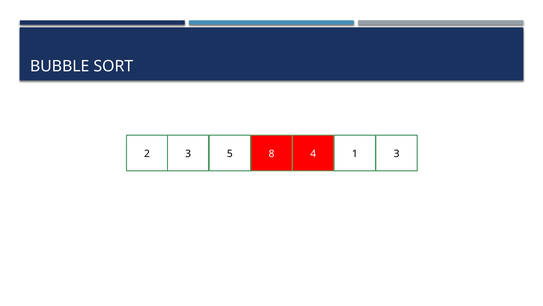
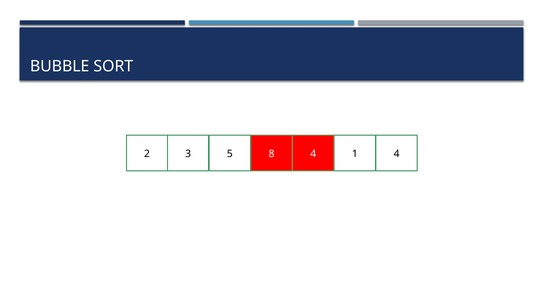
3 3: 3 -> 4
